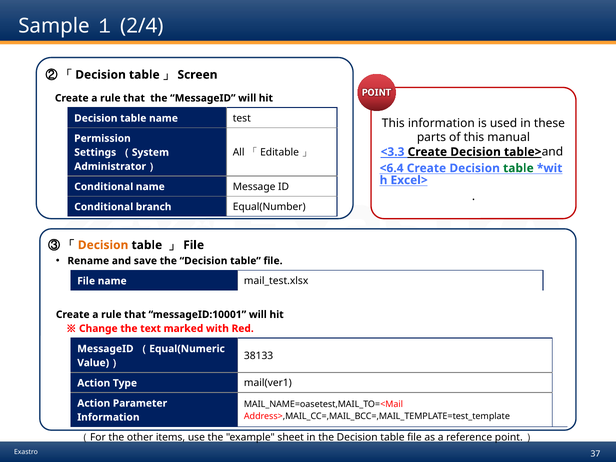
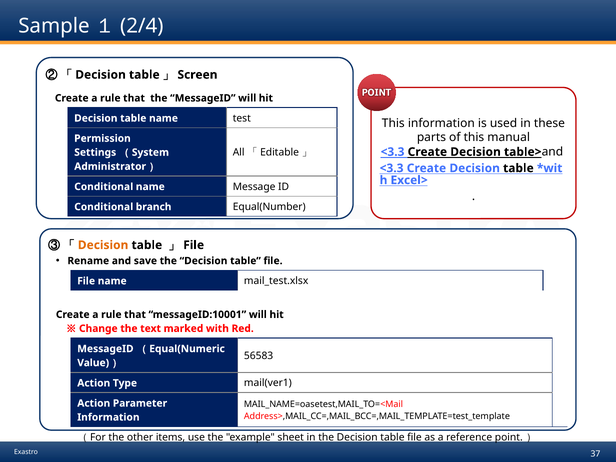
<6.4 at (392, 168): <6.4 -> <3.3
table at (518, 168) colour: green -> black
38133: 38133 -> 56583
